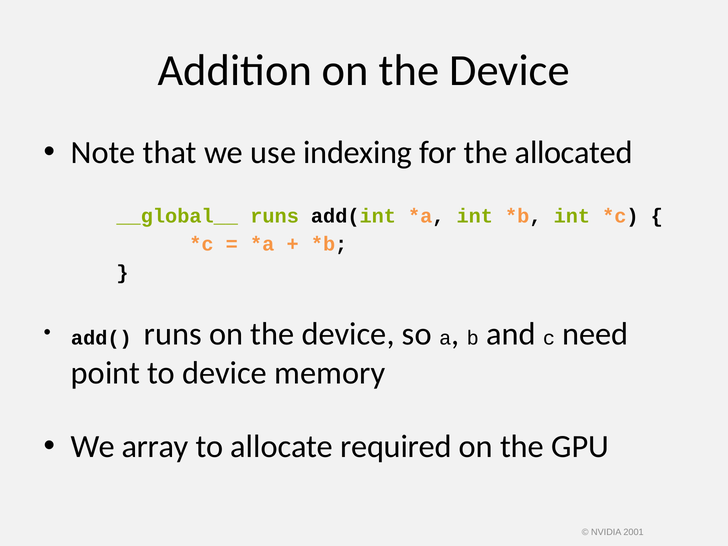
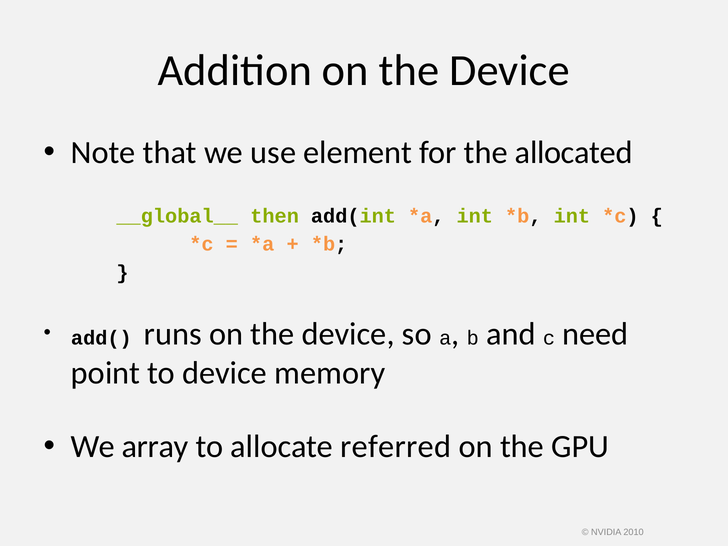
indexing: indexing -> element
__global__ runs: runs -> then
required: required -> referred
2001: 2001 -> 2010
